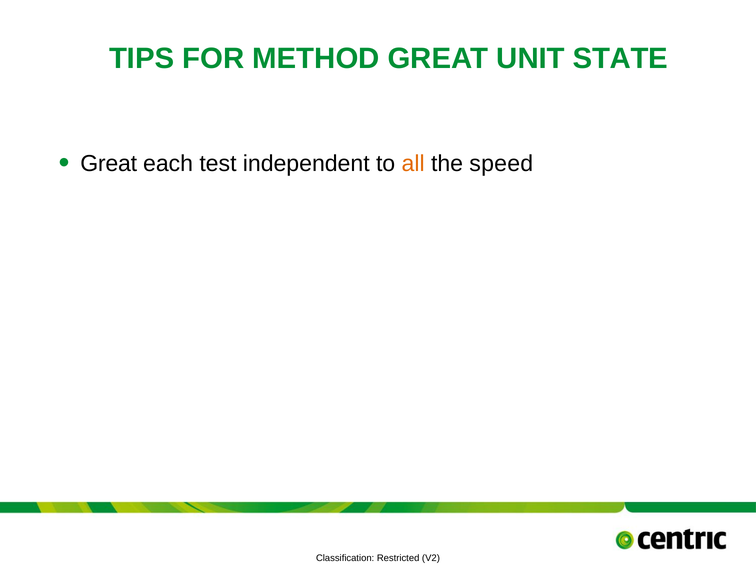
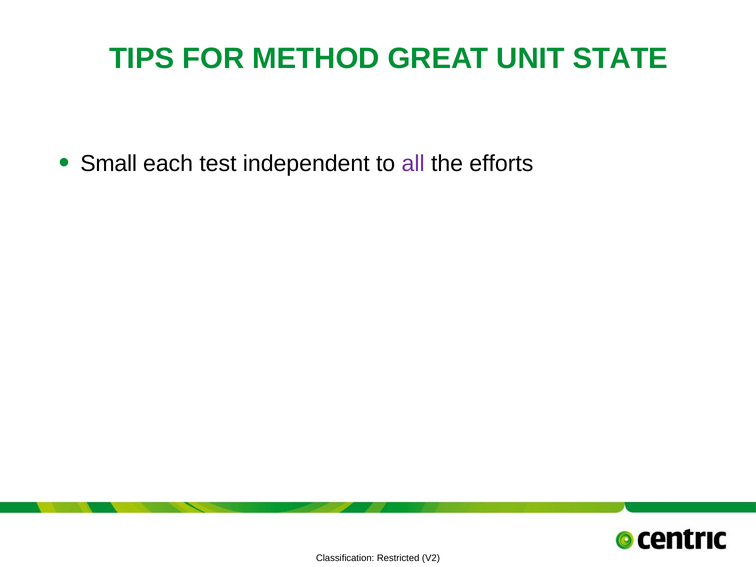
Great at (109, 163): Great -> Small
all colour: orange -> purple
speed: speed -> efforts
